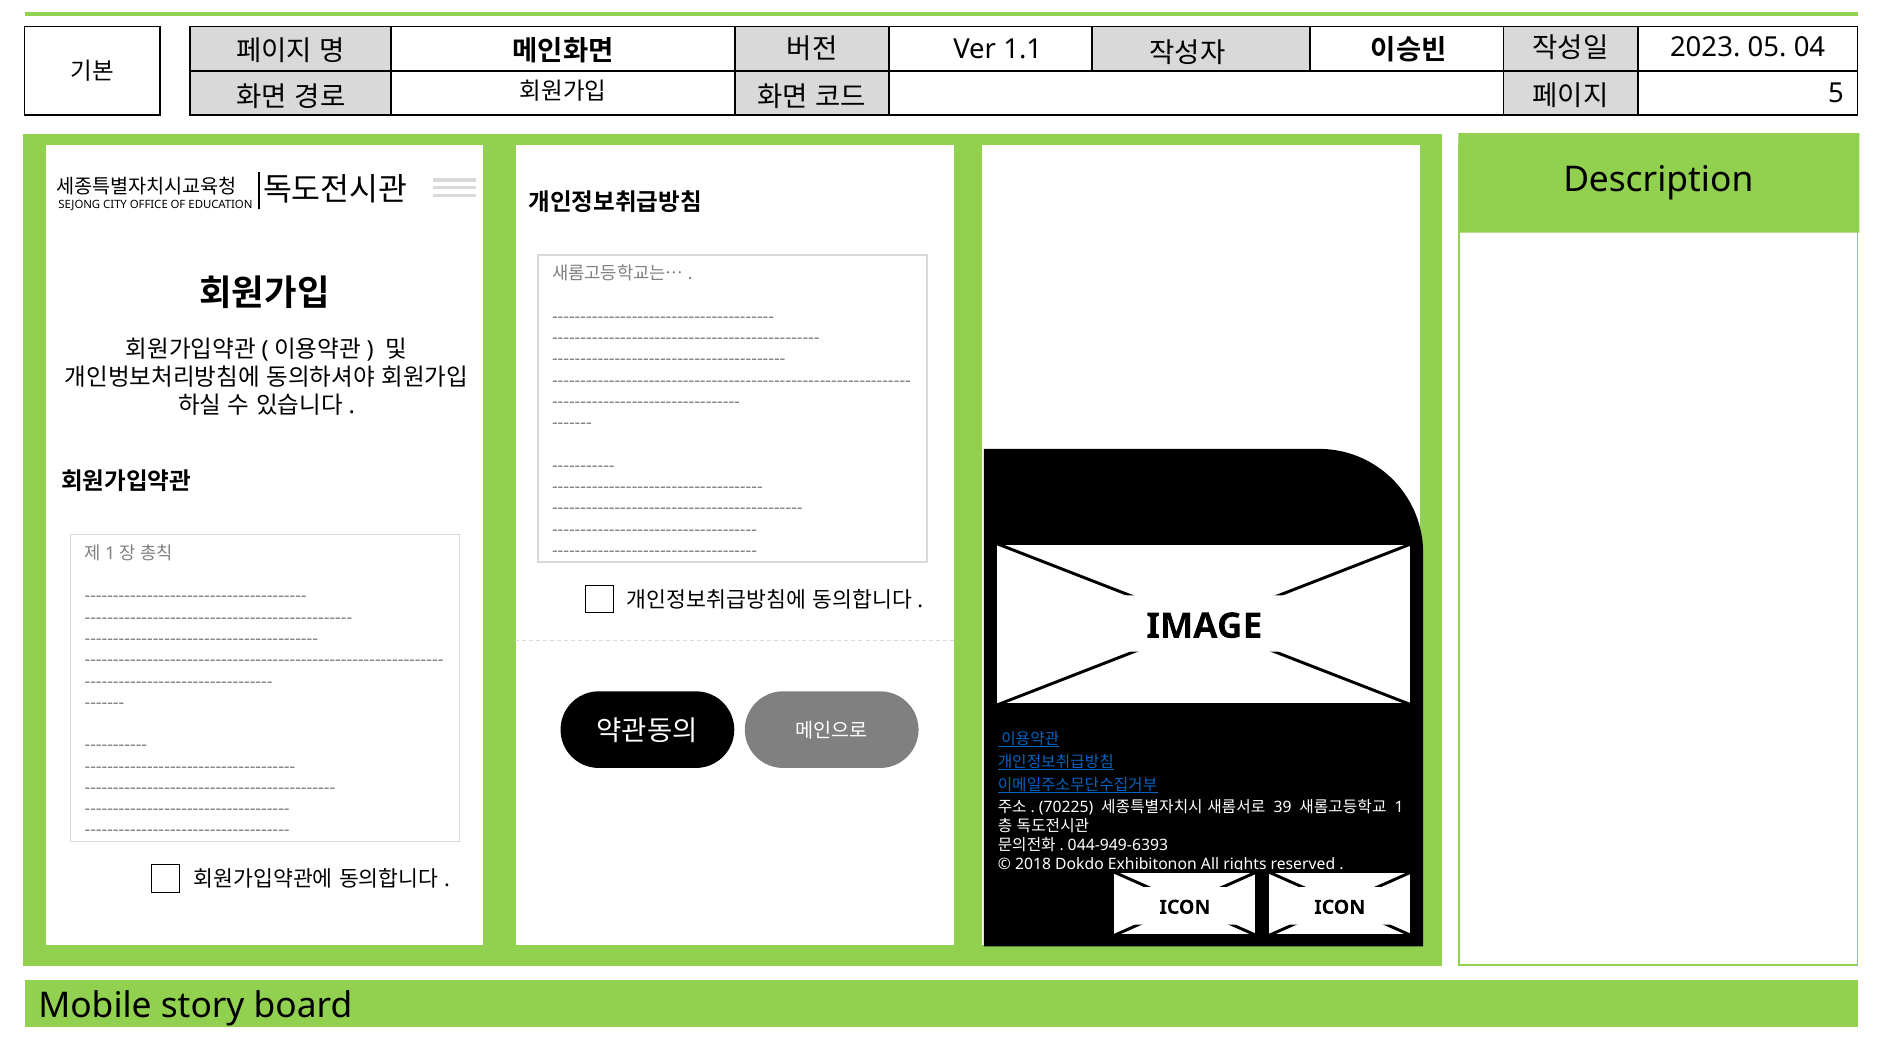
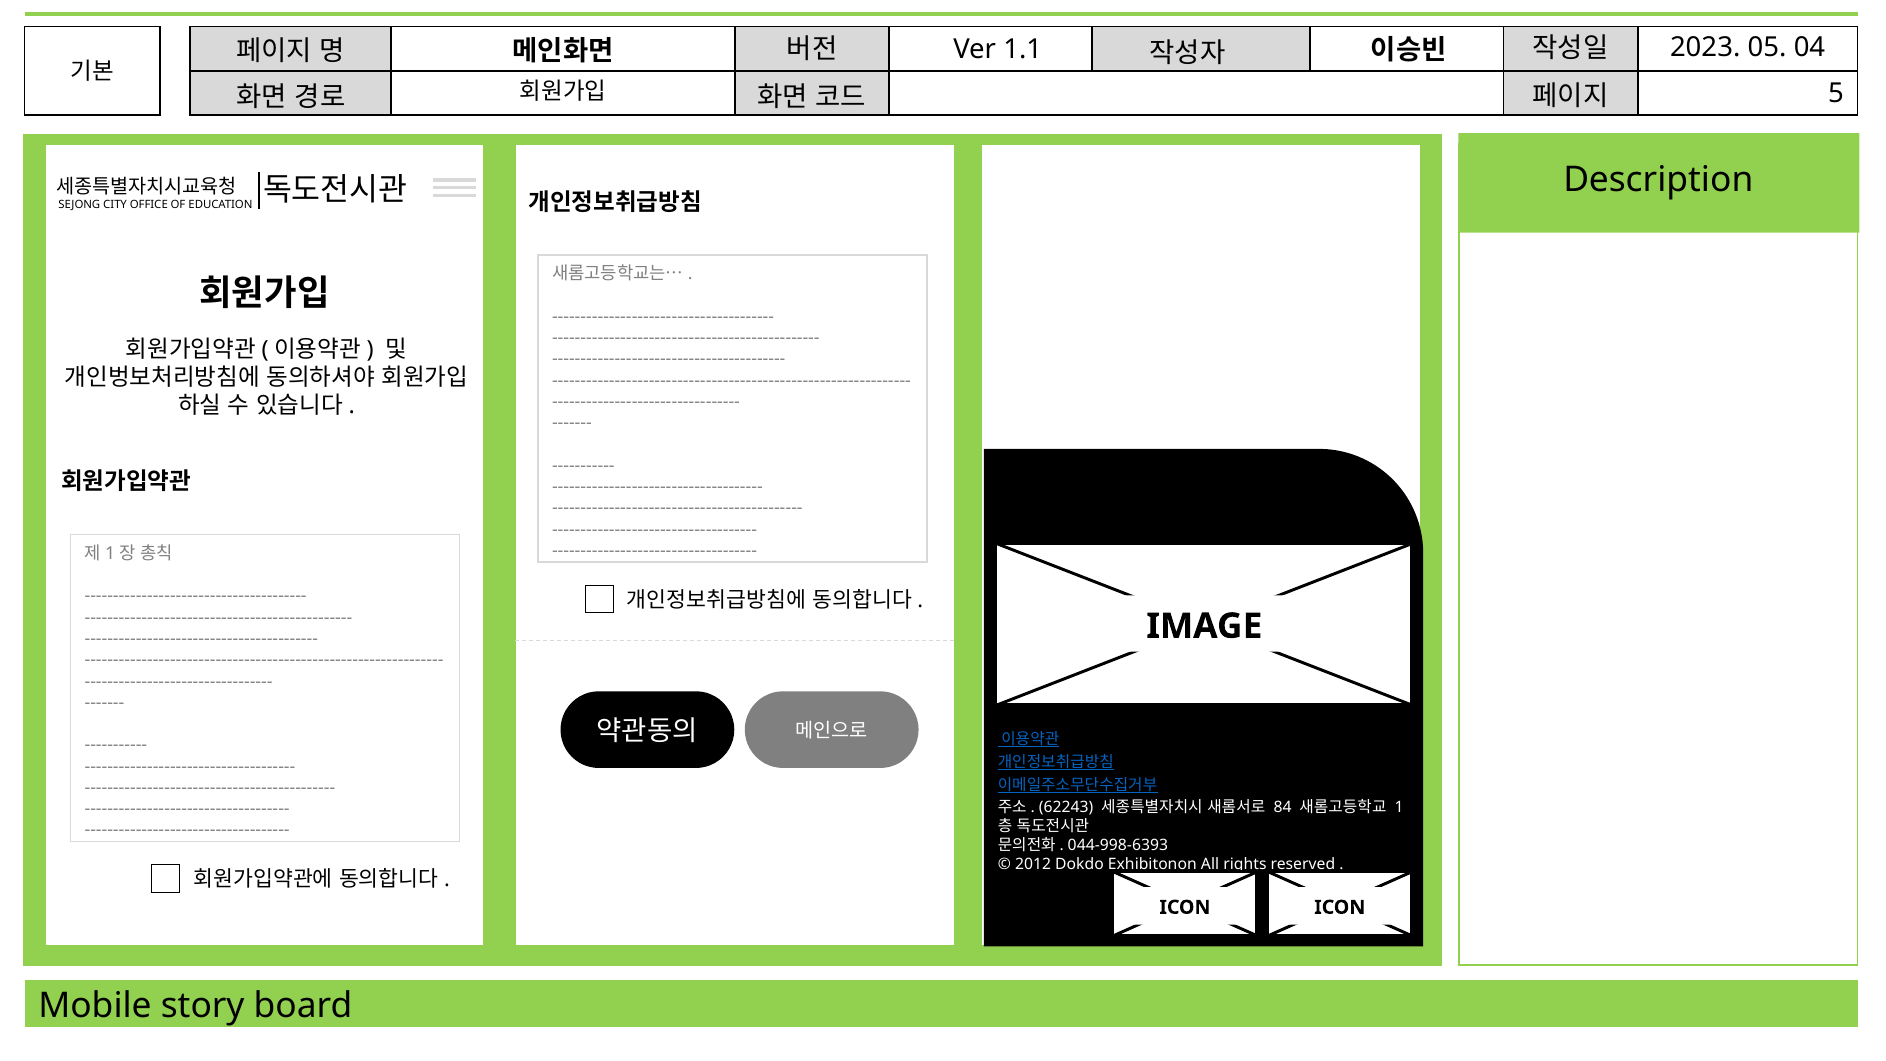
70225: 70225 -> 62243
39: 39 -> 84
044-949-6393: 044-949-6393 -> 044-998-6393
2018: 2018 -> 2012
